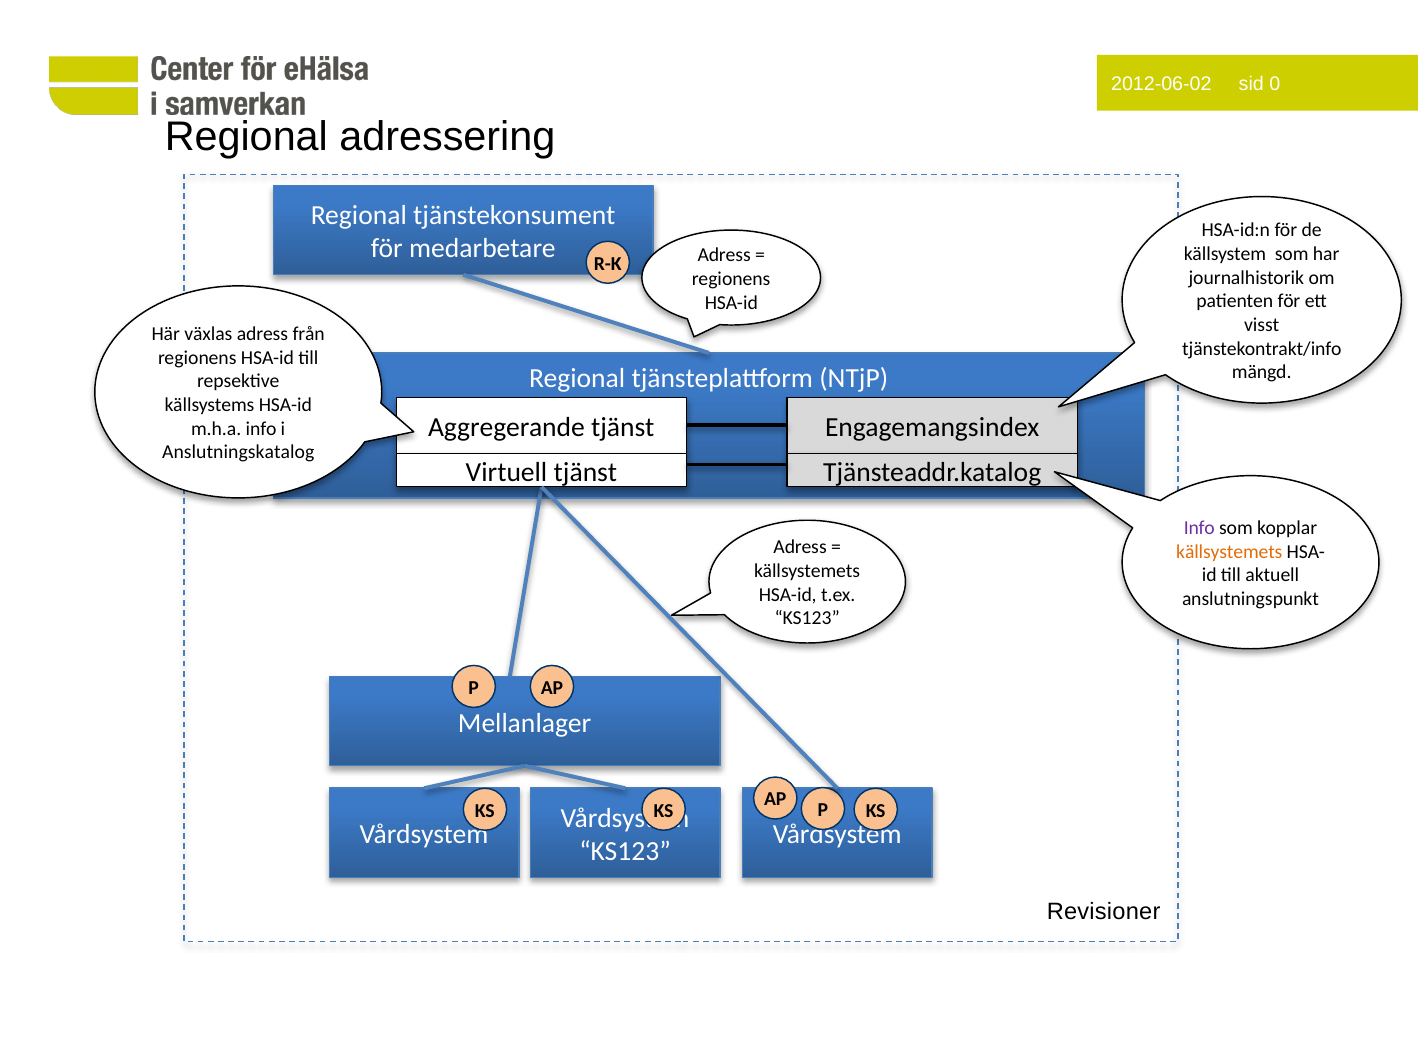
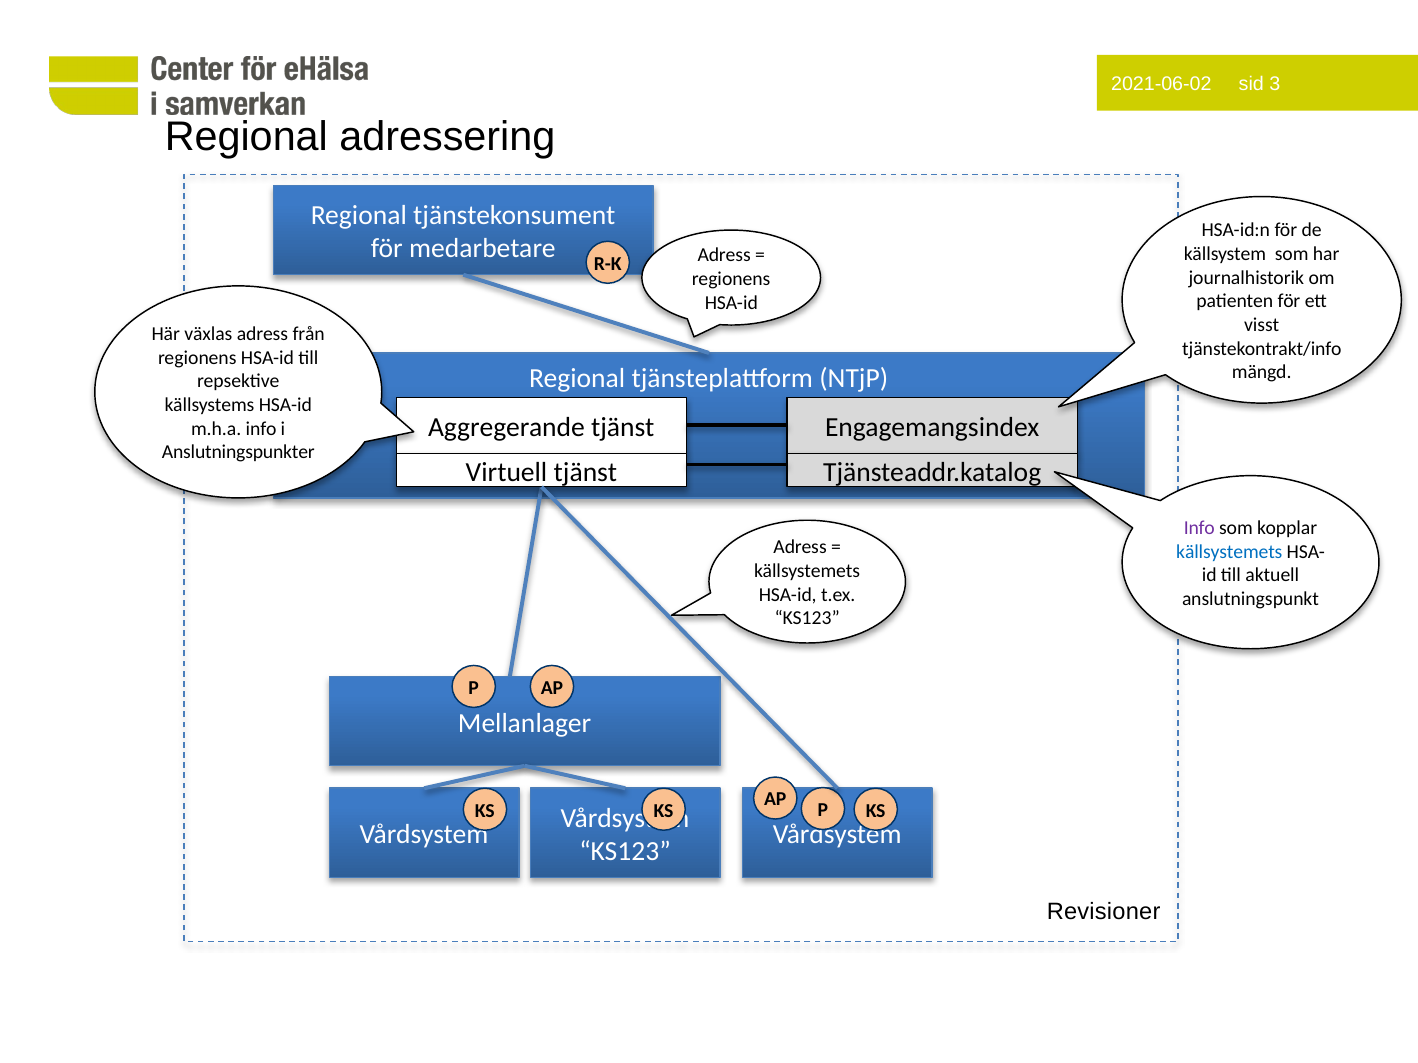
2012-06-02: 2012-06-02 -> 2021-06-02
0: 0 -> 3
Anslutningskatalog: Anslutningskatalog -> Anslutningspunkter
källsystemets at (1229, 552) colour: orange -> blue
